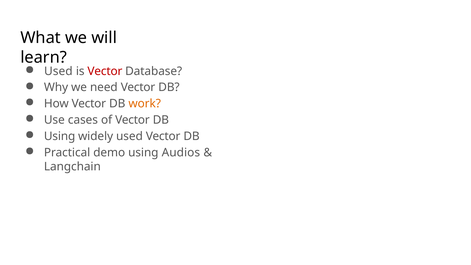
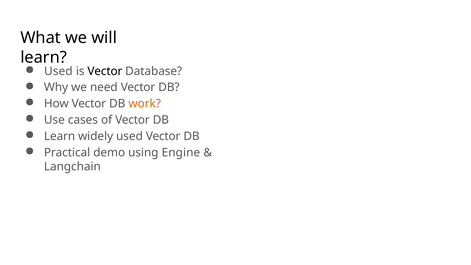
Vector at (105, 71) colour: red -> black
Using at (60, 136): Using -> Learn
Audios: Audios -> Engine
